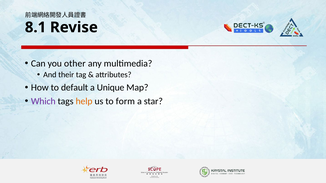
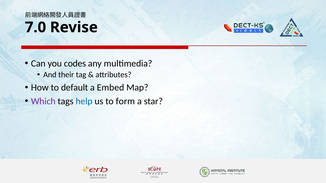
8.1: 8.1 -> 7.0
other: other -> codes
Unique: Unique -> Embed
help colour: orange -> blue
